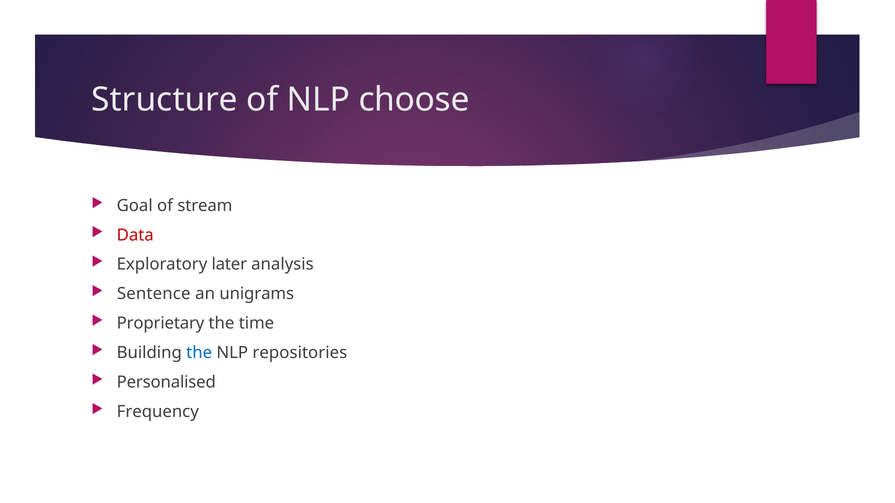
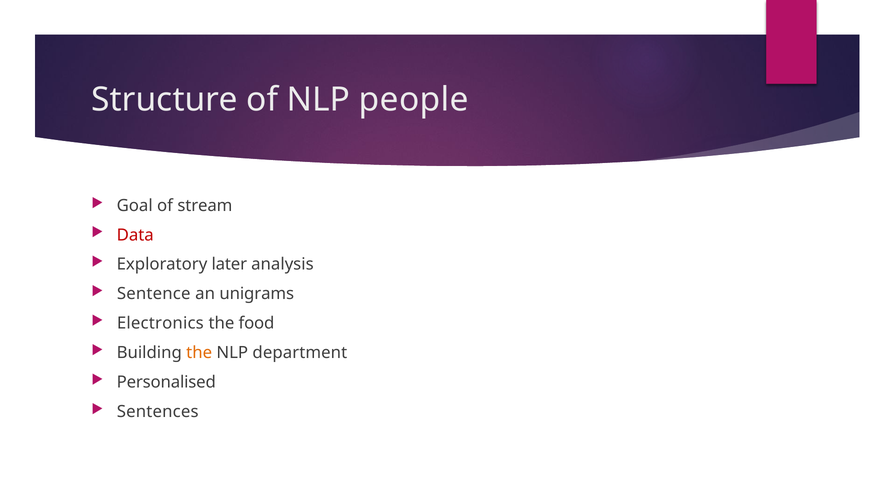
choose: choose -> people
Proprietary: Proprietary -> Electronics
time: time -> food
the at (199, 353) colour: blue -> orange
repositories: repositories -> department
Frequency: Frequency -> Sentences
